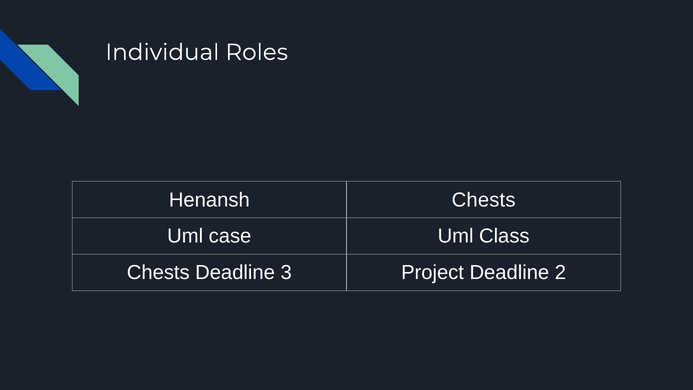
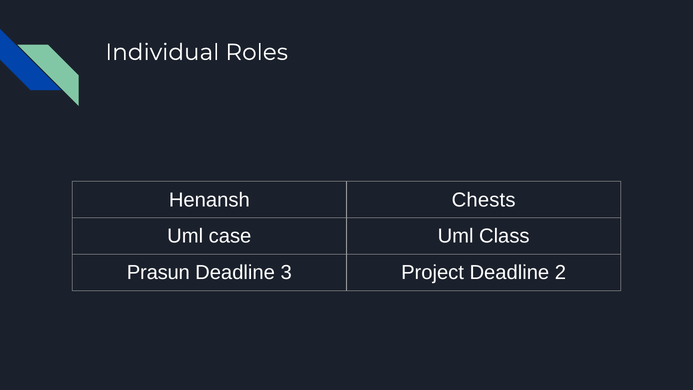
Chests at (158, 273): Chests -> Prasun
